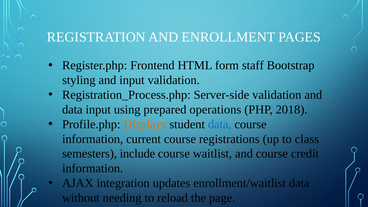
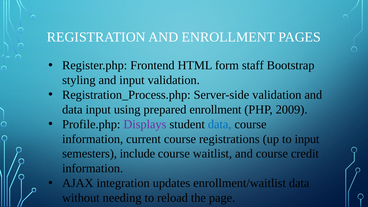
prepared operations: operations -> enrollment
2018: 2018 -> 2009
Displays colour: orange -> purple
to class: class -> input
